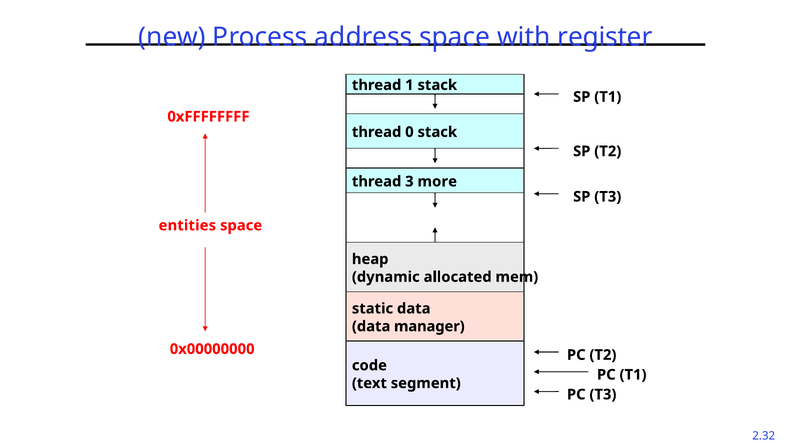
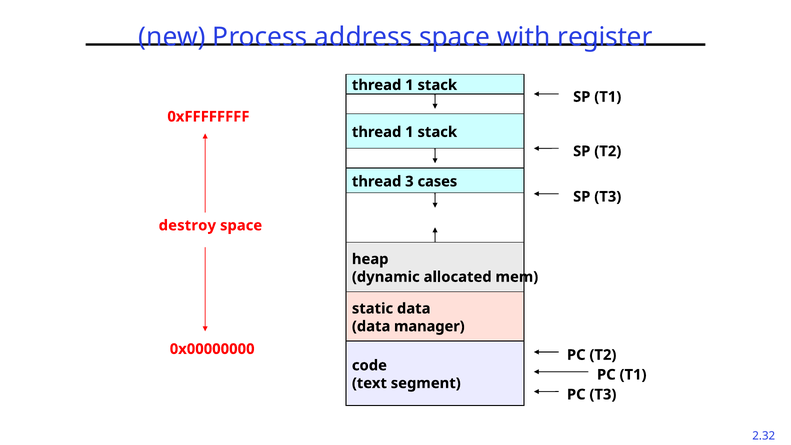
0 at (409, 132): 0 -> 1
more: more -> cases
entities: entities -> destroy
